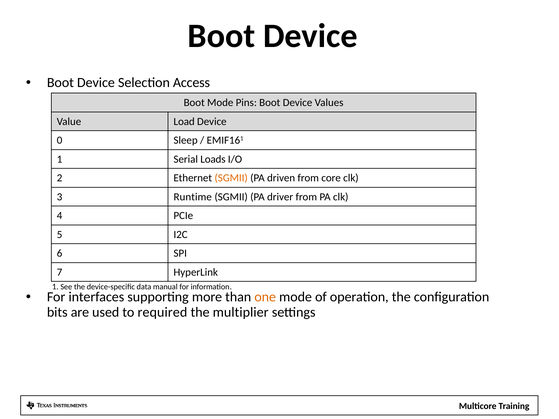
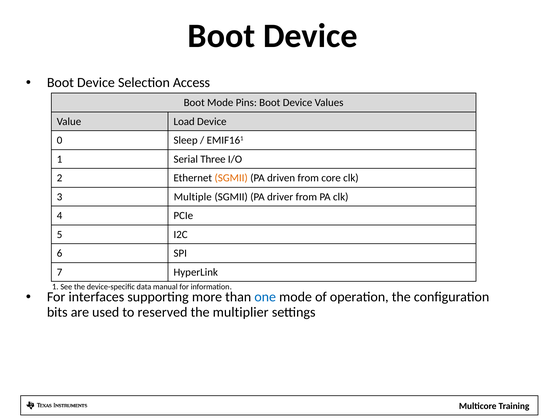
Loads: Loads -> Three
Runtime: Runtime -> Multiple
one colour: orange -> blue
required: required -> reserved
